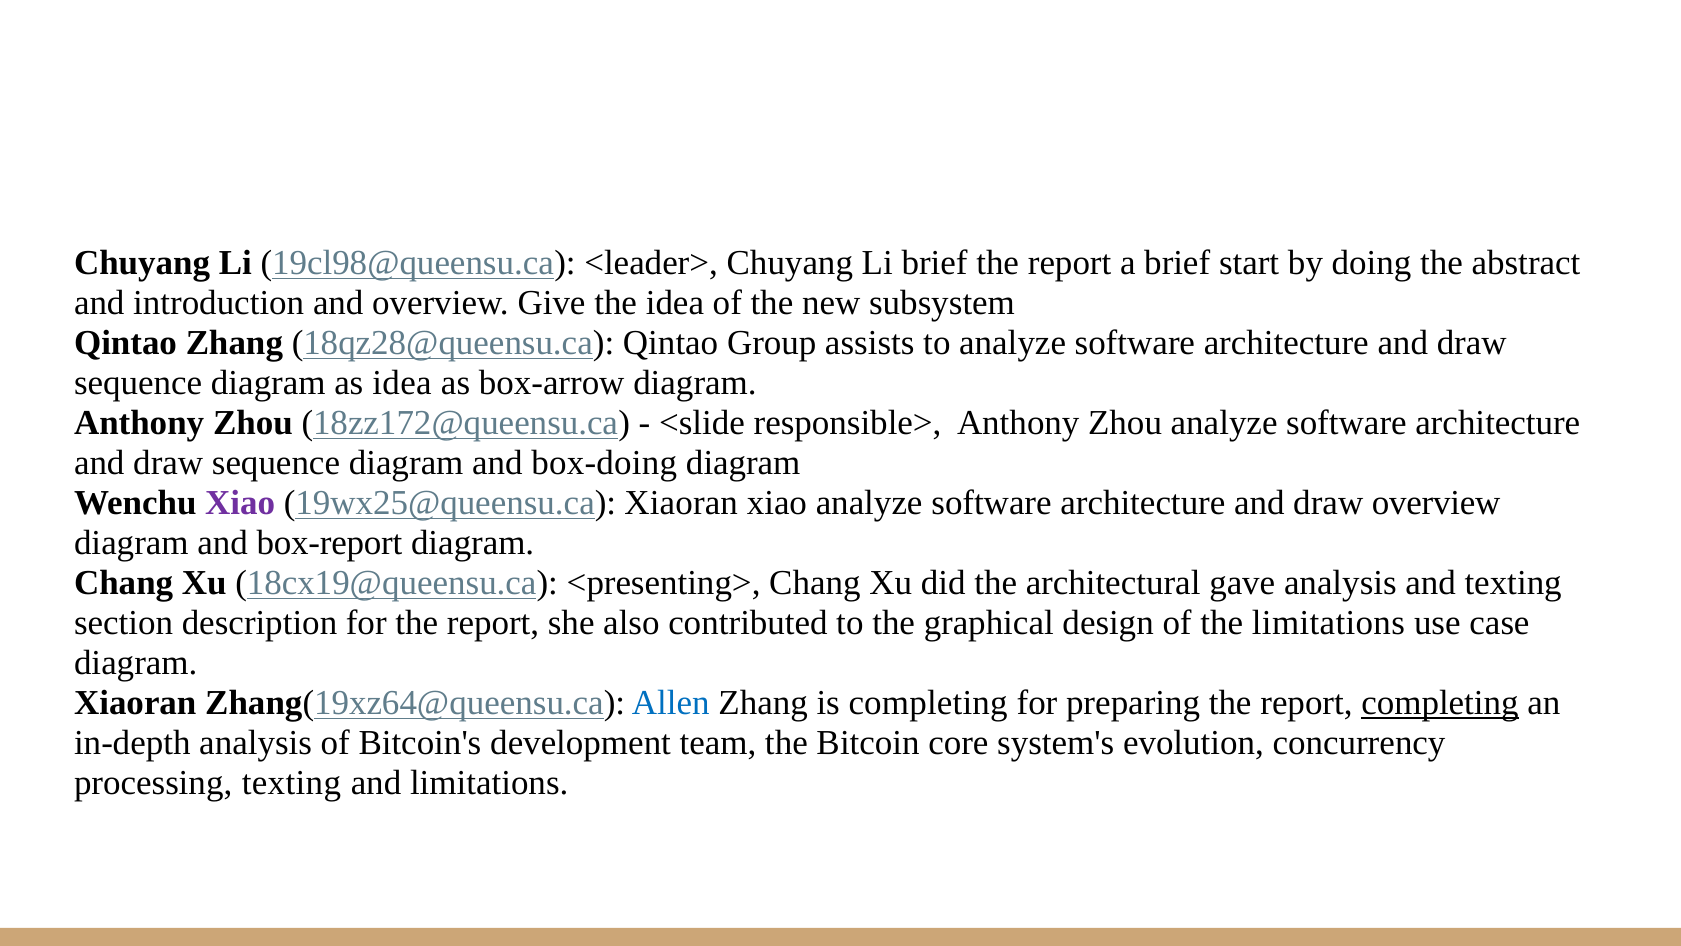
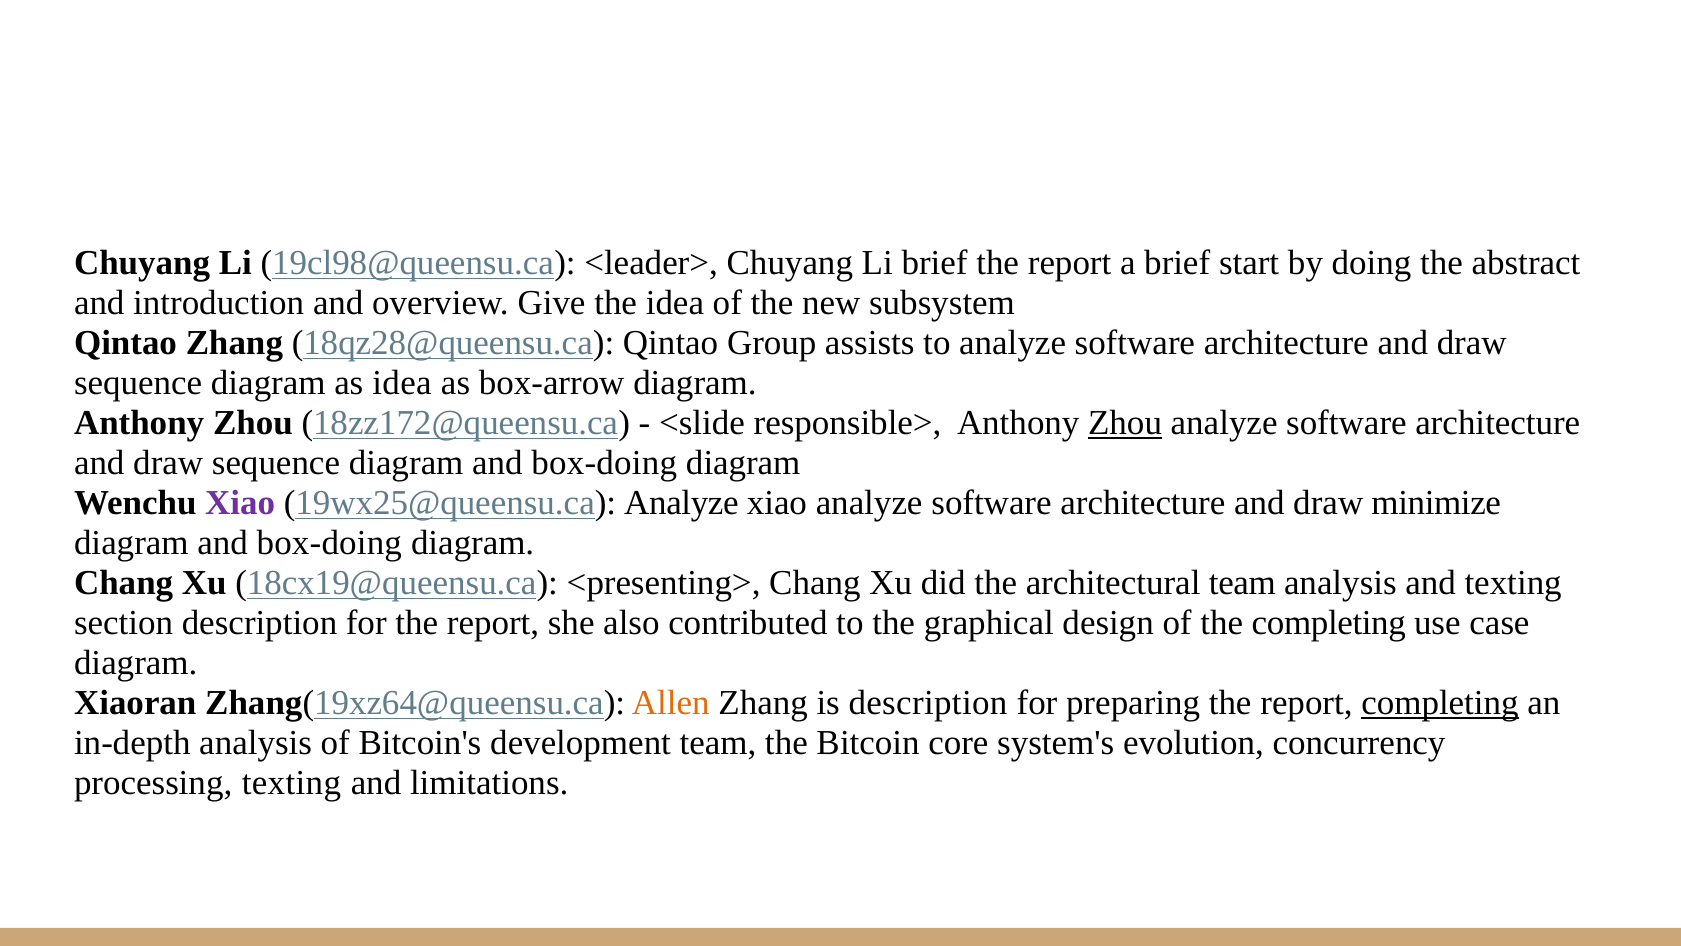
Zhou at (1125, 423) underline: none -> present
19wx25@queensu.ca Xiaoran: Xiaoran -> Analyze
draw overview: overview -> minimize
box-report at (329, 543): box-report -> box-doing
architectural gave: gave -> team
the limitations: limitations -> completing
Allen colour: blue -> orange
is completing: completing -> description
